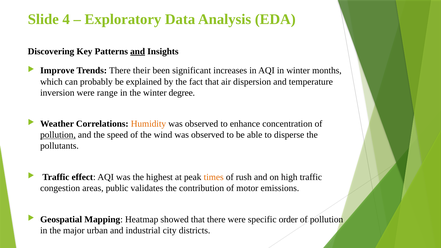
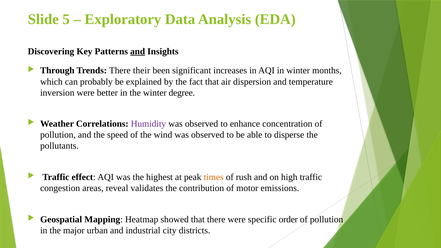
4: 4 -> 5
Improve: Improve -> Through
range: range -> better
Humidity colour: orange -> purple
pollution at (58, 135) underline: present -> none
public: public -> reveal
